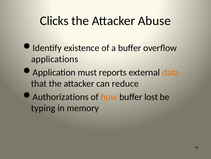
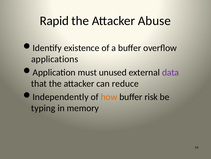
Clicks: Clicks -> Rapid
reports: reports -> unused
data colour: orange -> purple
Authorizations: Authorizations -> Independently
lost: lost -> risk
